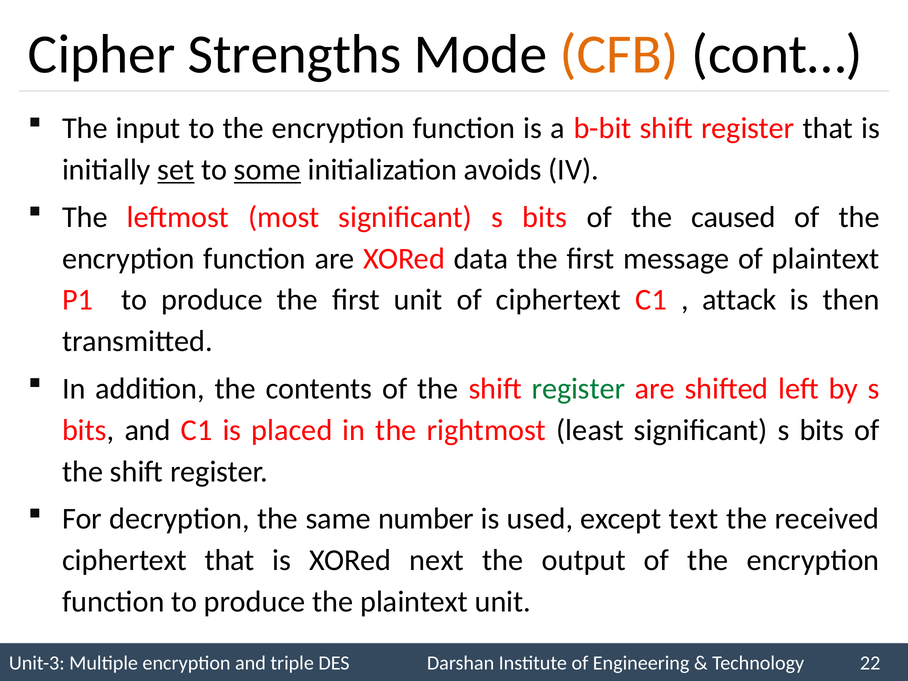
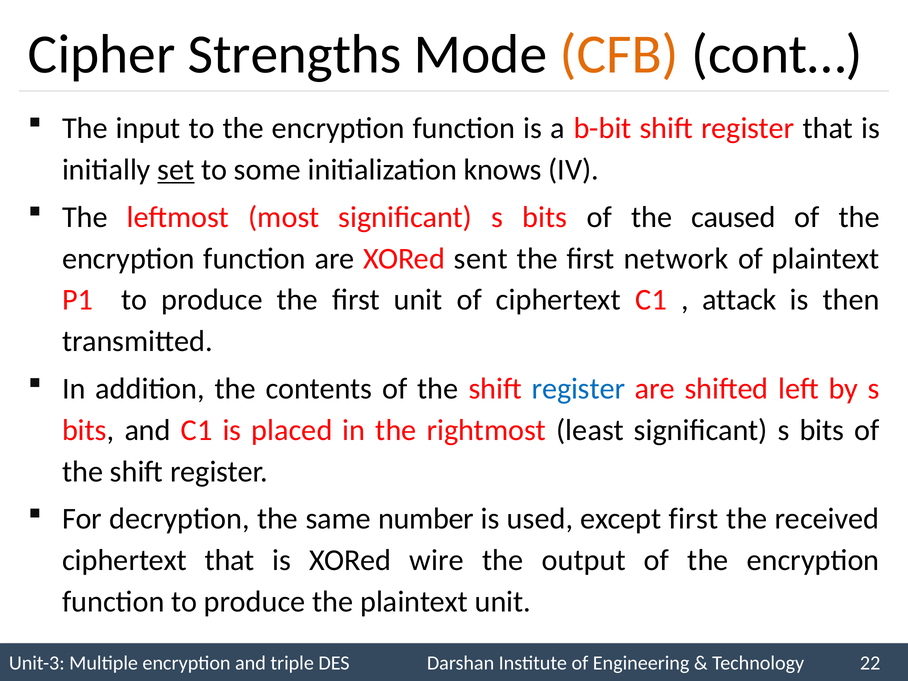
some underline: present -> none
avoids: avoids -> knows
data: data -> sent
message: message -> network
register at (578, 389) colour: green -> blue
except text: text -> first
next: next -> wire
